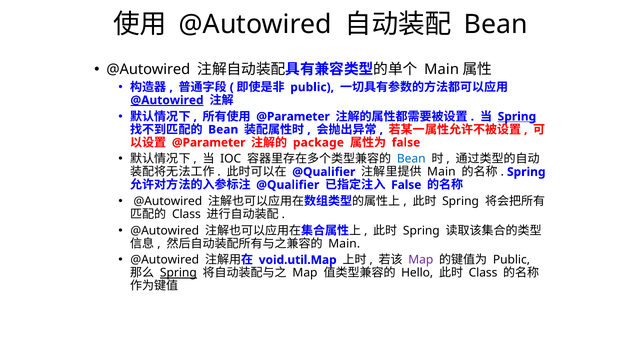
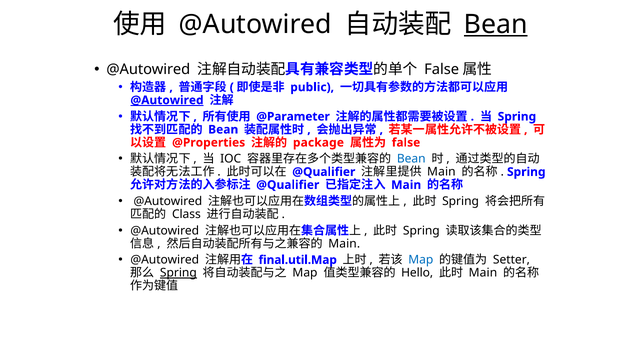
Bean at (496, 24) underline: none -> present
Main at (442, 69): Main -> False
Spring at (517, 116) underline: present -> none
@Parameter at (209, 142): @Parameter -> @Properties
False at (406, 185): False -> Main
void.util.Map: void.util.Map -> final.util.Map
Map at (421, 260) colour: purple -> blue
Public at (511, 260): Public -> Setter
Class at (483, 273): Class -> Main
